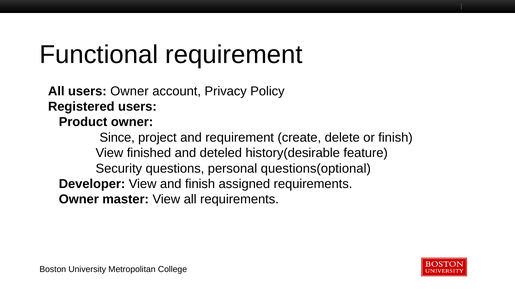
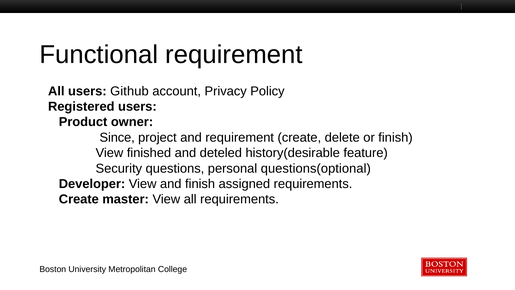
users Owner: Owner -> Github
Owner at (79, 199): Owner -> Create
